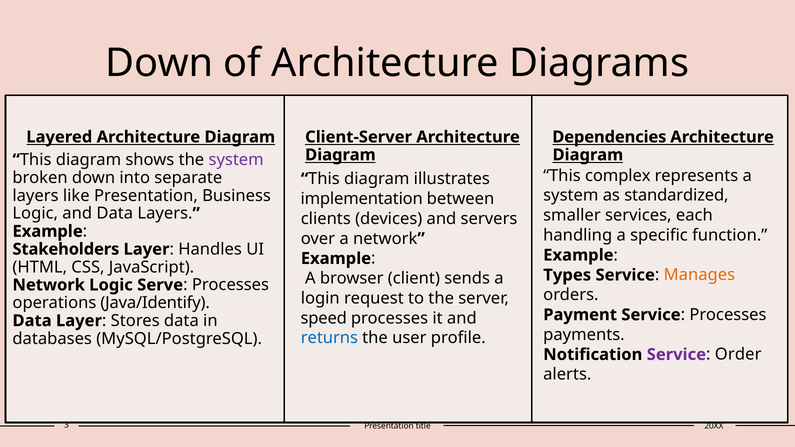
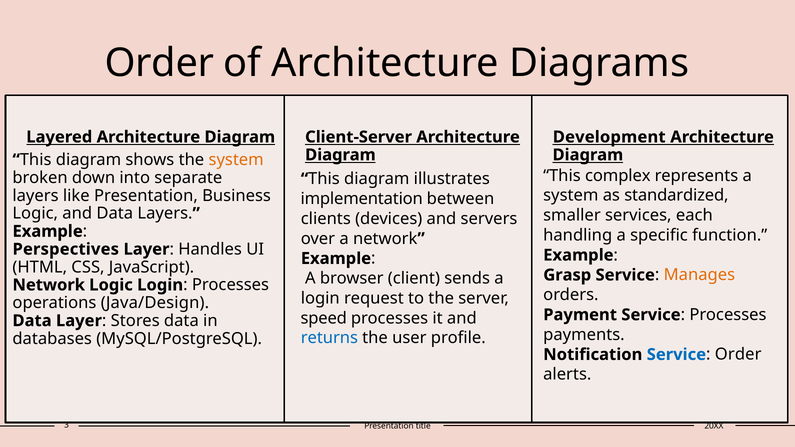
Down at (159, 63): Down -> Order
Dependencies: Dependencies -> Development
system at (236, 160) colour: purple -> orange
Stakeholders: Stakeholders -> Perspectives
Types: Types -> Grasp
Logic Serve: Serve -> Login
Java/Identify: Java/Identify -> Java/Design
Service at (676, 355) colour: purple -> blue
